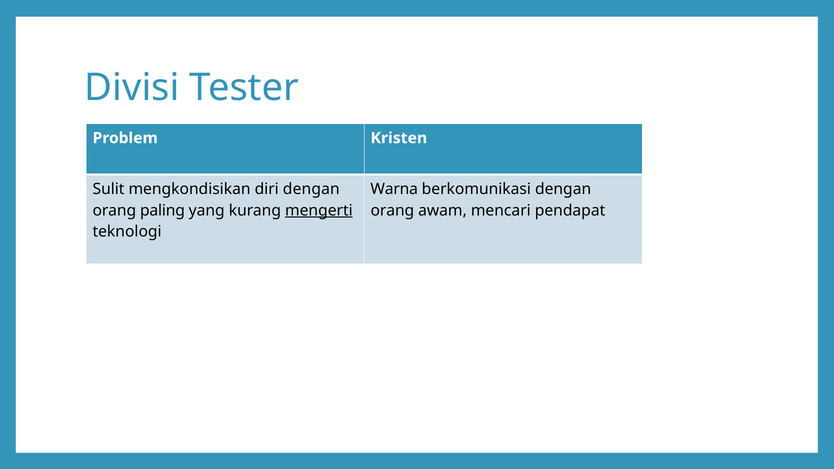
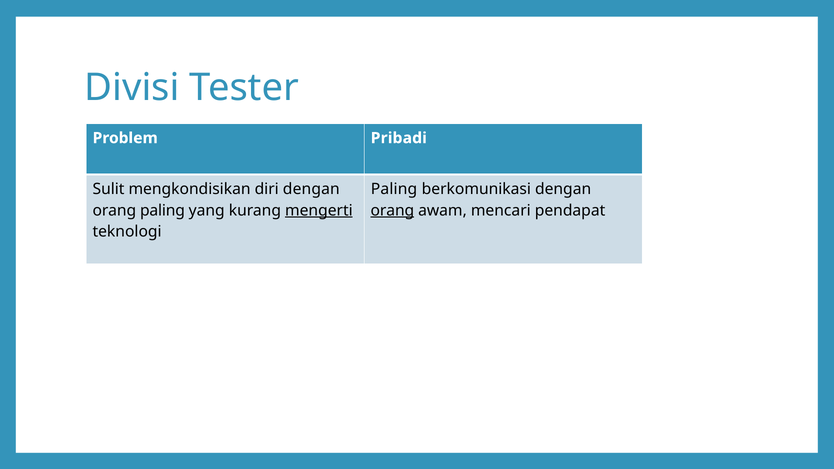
Kristen: Kristen -> Pribadi
Warna at (394, 189): Warna -> Paling
orang at (392, 211) underline: none -> present
